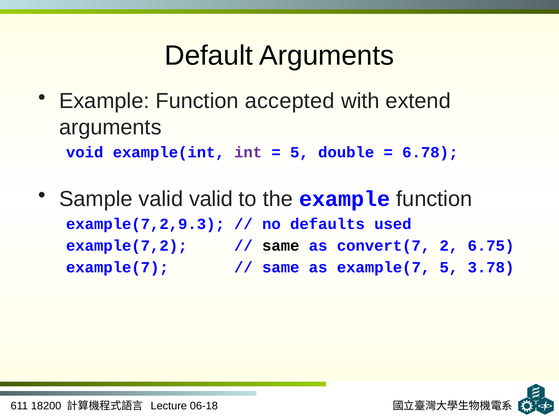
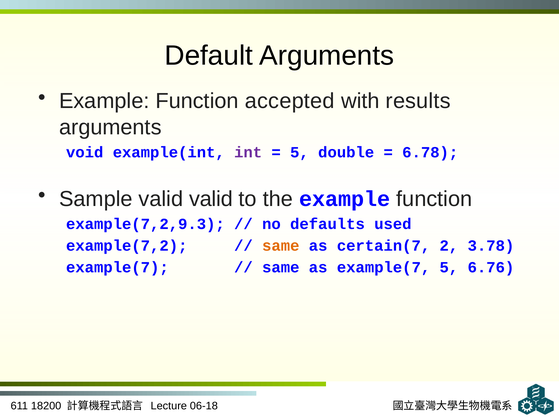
extend: extend -> results
same at (281, 246) colour: black -> orange
convert(7: convert(7 -> certain(7
6.75: 6.75 -> 3.78
3.78: 3.78 -> 6.76
